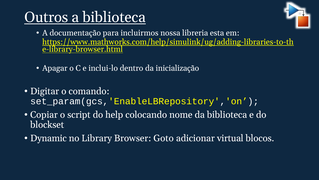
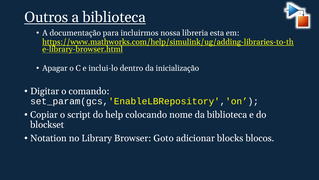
Dynamic: Dynamic -> Notation
virtual: virtual -> blocks
